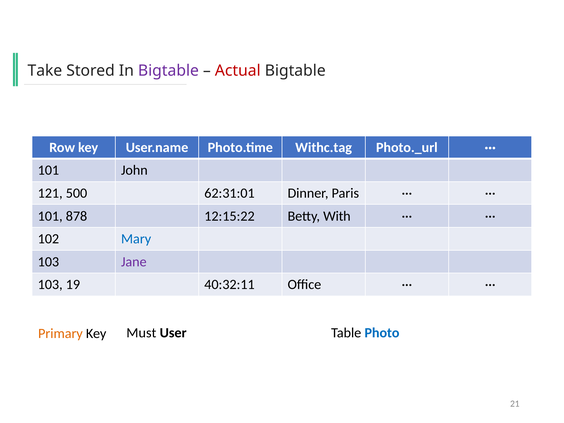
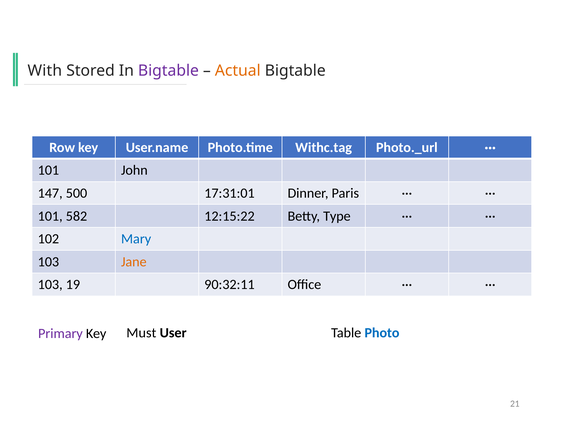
Take: Take -> With
Actual colour: red -> orange
121: 121 -> 147
62:31:01: 62:31:01 -> 17:31:01
878: 878 -> 582
With: With -> Type
Jane colour: purple -> orange
40:32:11: 40:32:11 -> 90:32:11
Primary colour: orange -> purple
